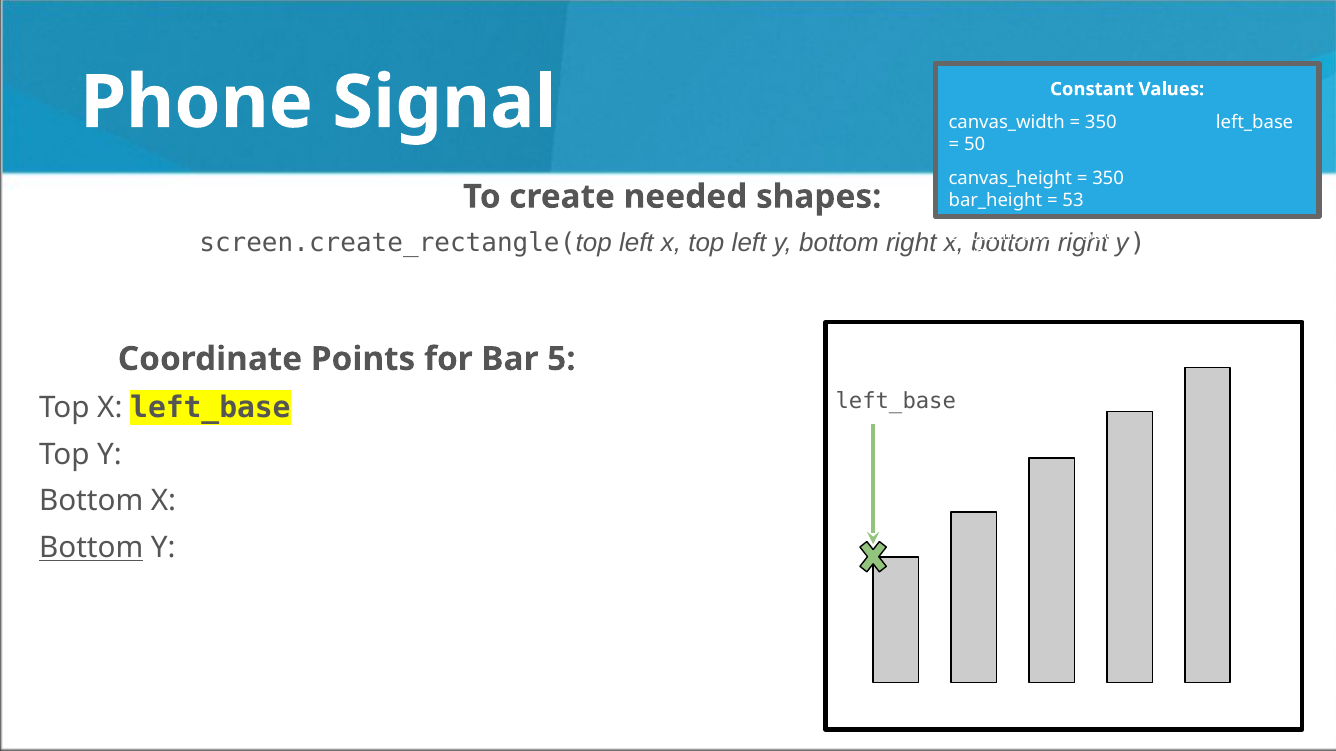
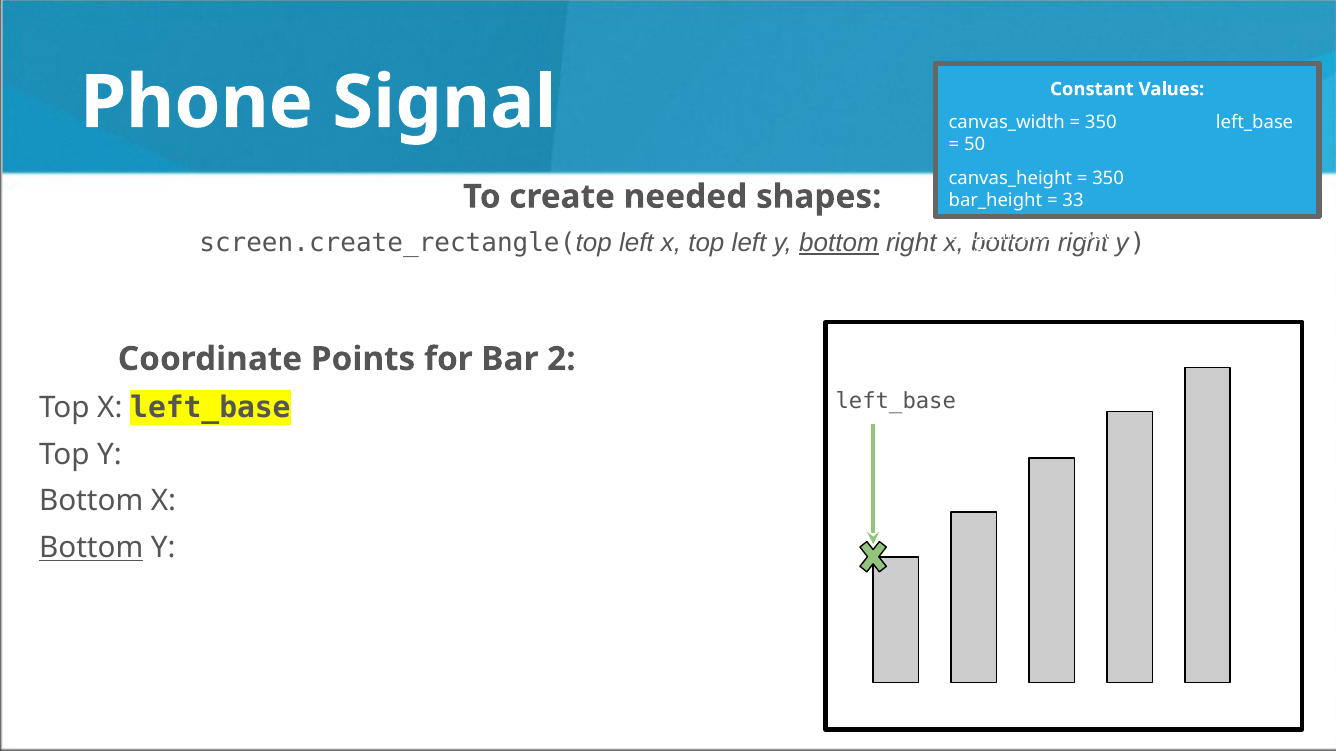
53: 53 -> 33
bottom at (839, 243) underline: none -> present
5: 5 -> 2
